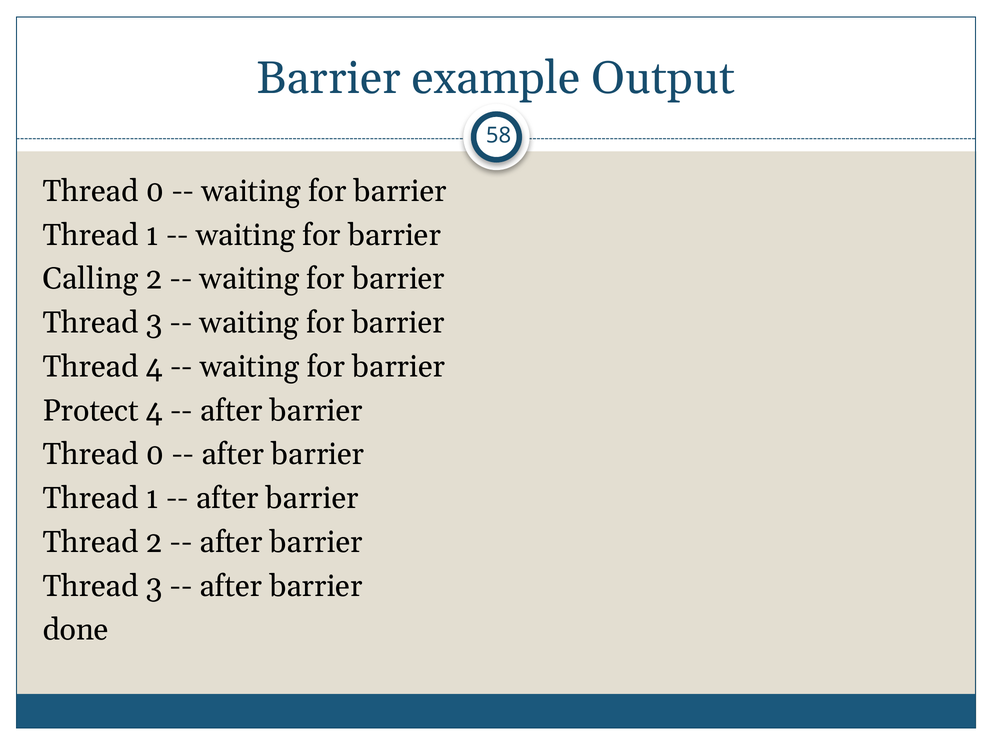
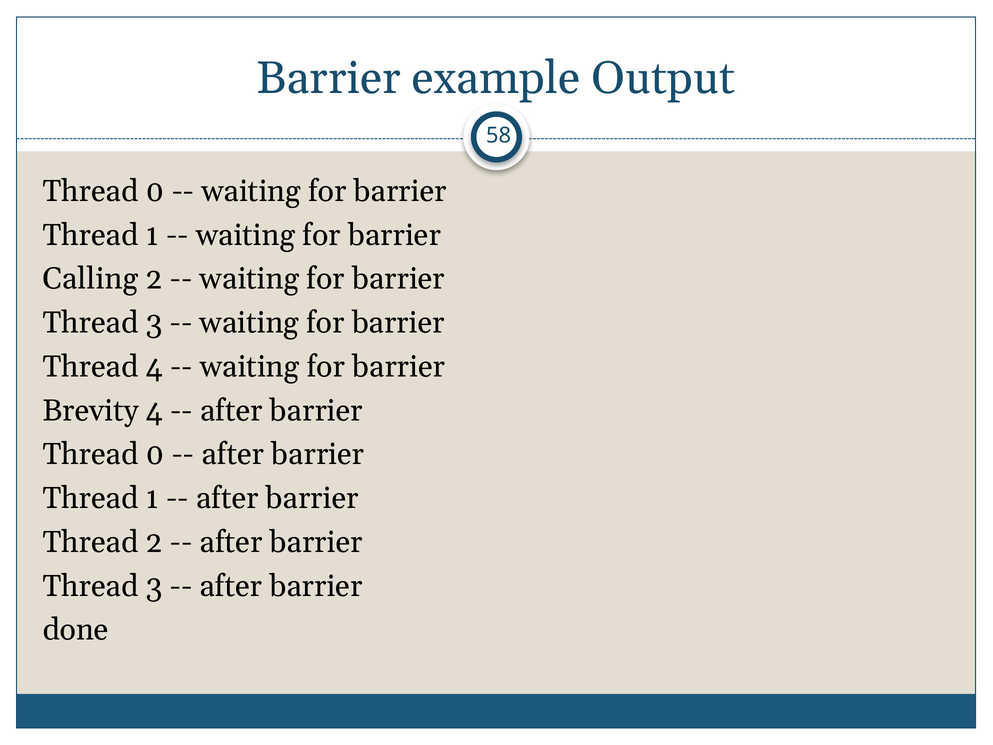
Protect: Protect -> Brevity
